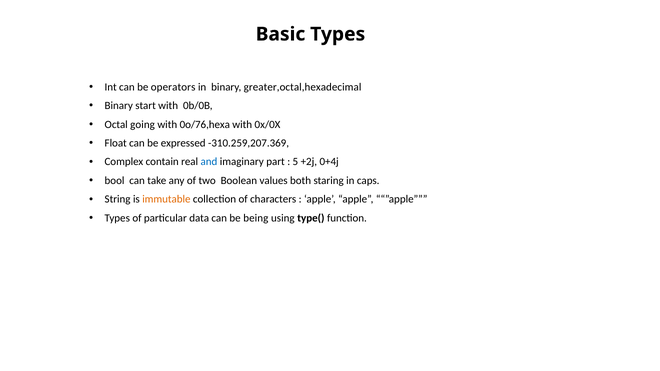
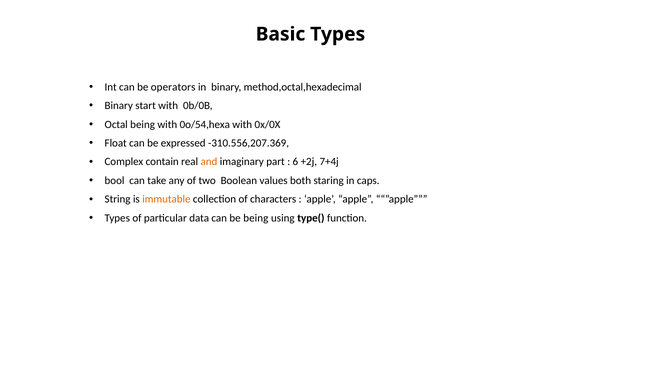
greater,octal,hexadecimal: greater,octal,hexadecimal -> method,octal,hexadecimal
Octal going: going -> being
0o/76,hexa: 0o/76,hexa -> 0o/54,hexa
-310.259,207.369: -310.259,207.369 -> -310.556,207.369
and colour: blue -> orange
5: 5 -> 6
0+4j: 0+4j -> 7+4j
